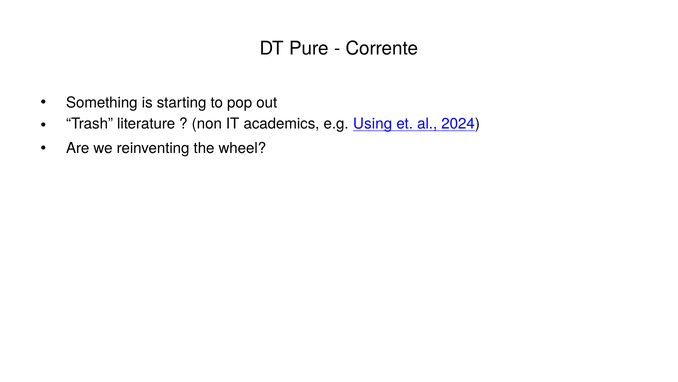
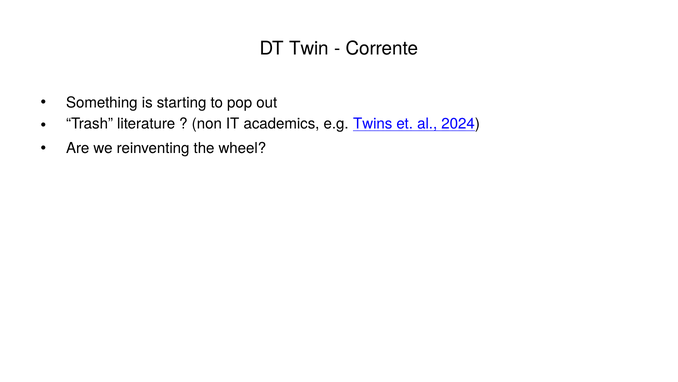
Pure: Pure -> Twin
Using: Using -> Twins
